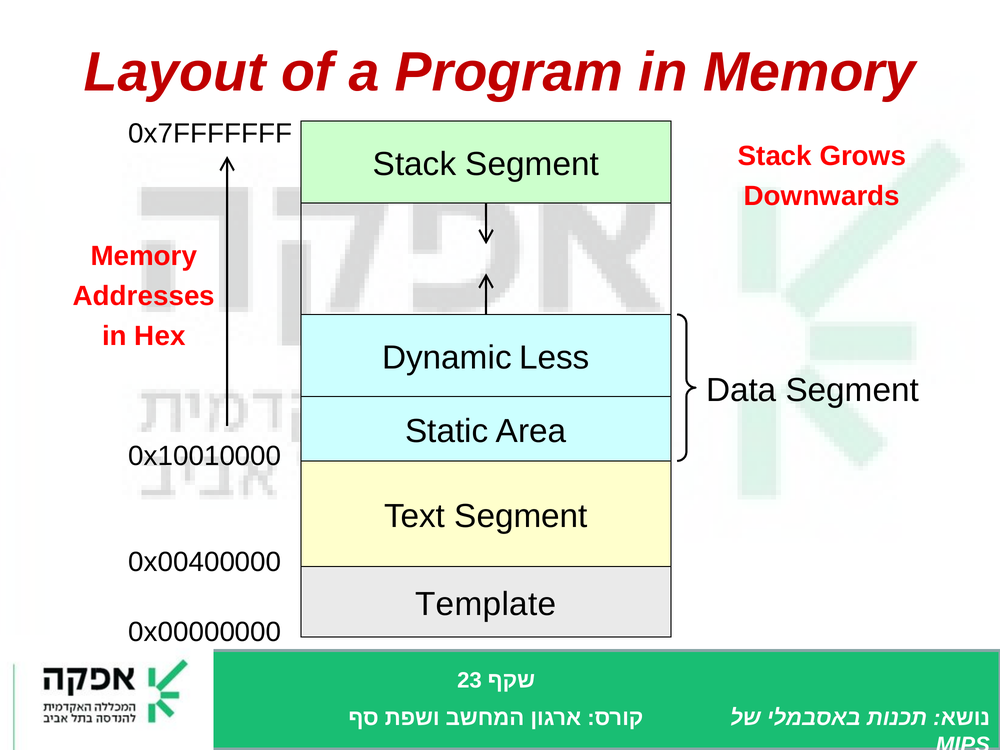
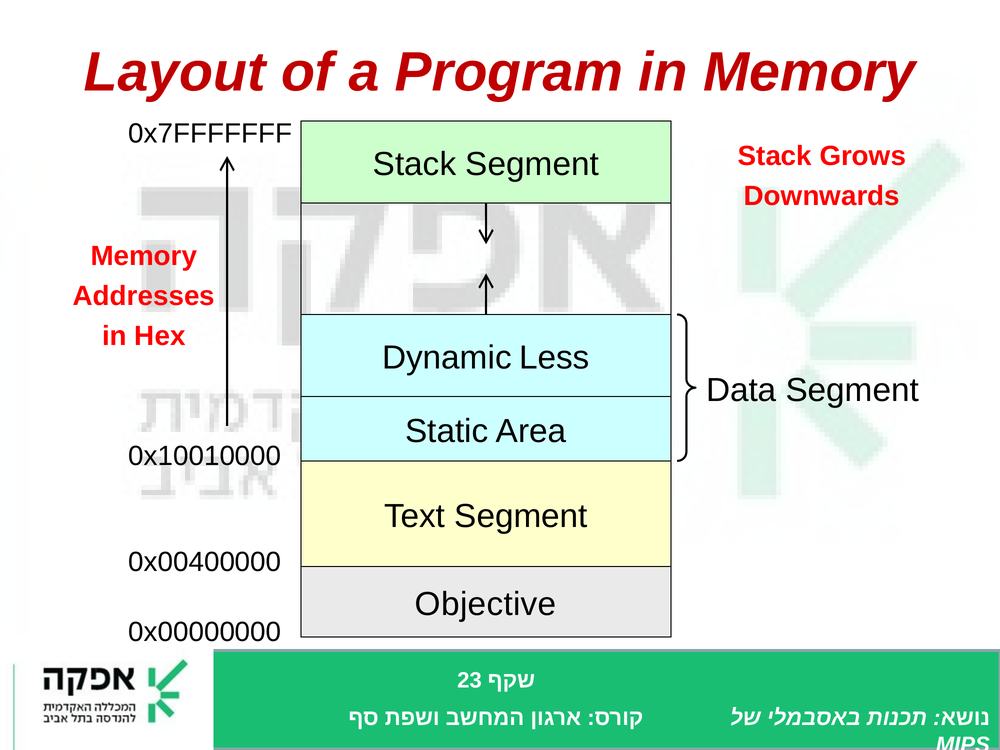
Template: Template -> Objective
